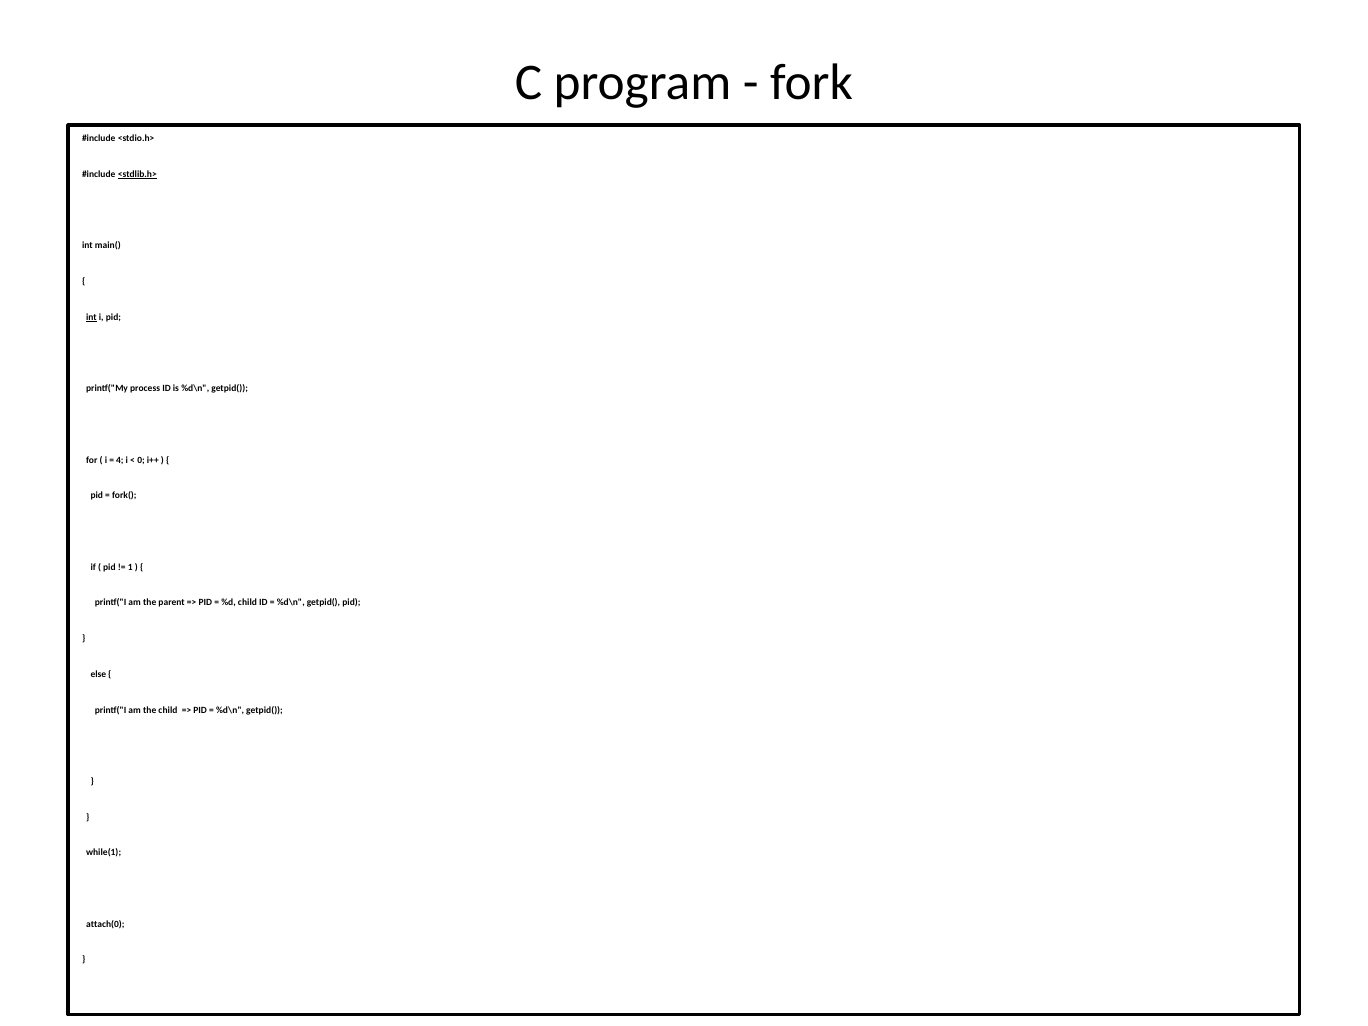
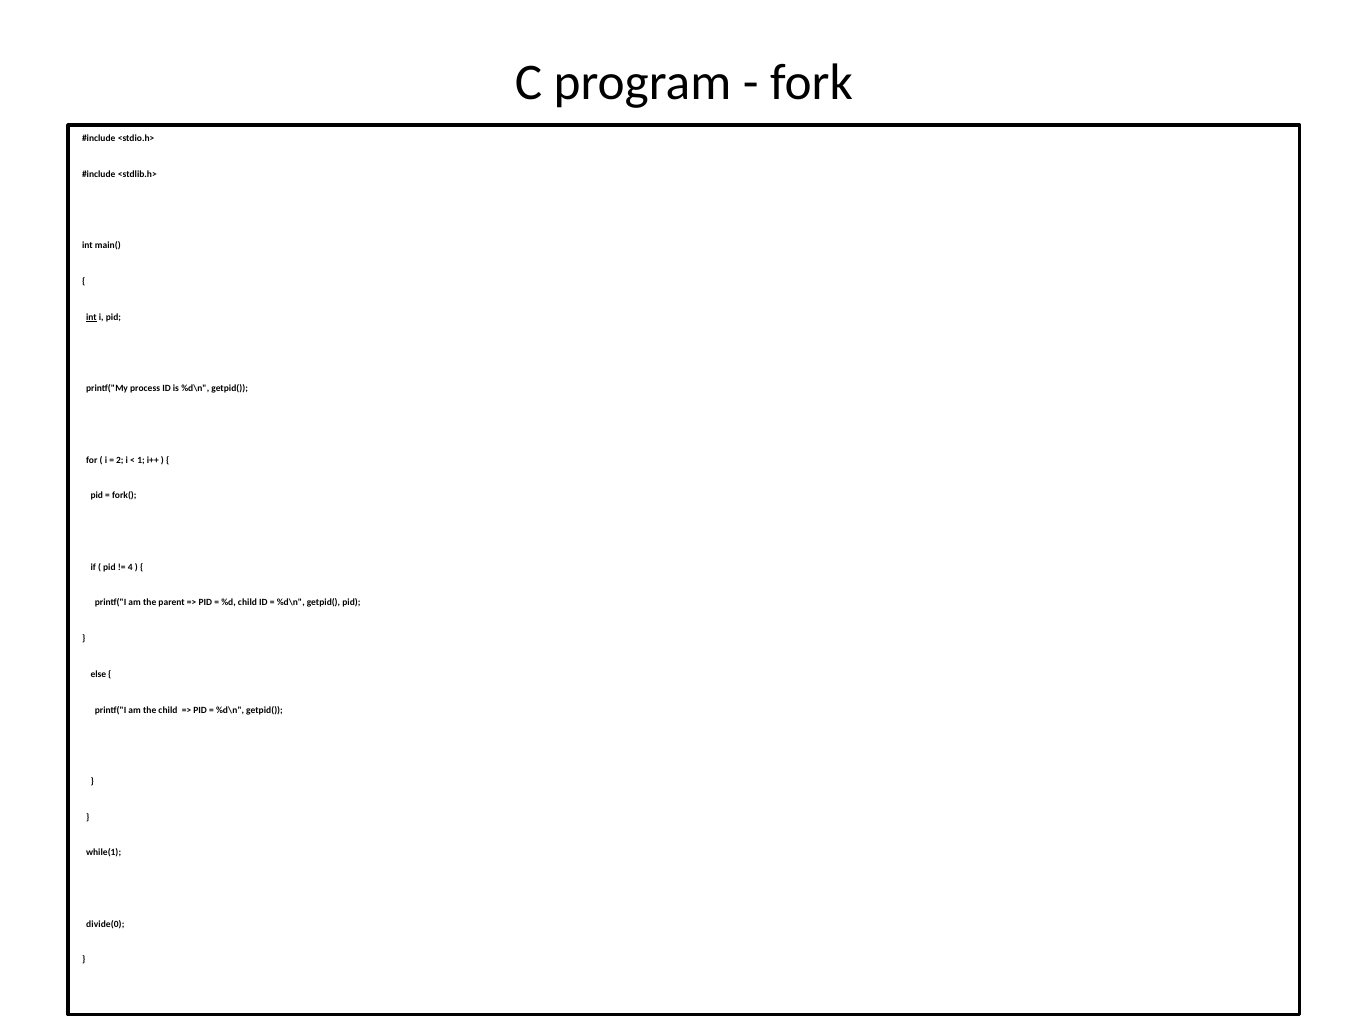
<stdlib.h> underline: present -> none
4: 4 -> 2
0: 0 -> 1
1: 1 -> 4
attach(0: attach(0 -> divide(0
